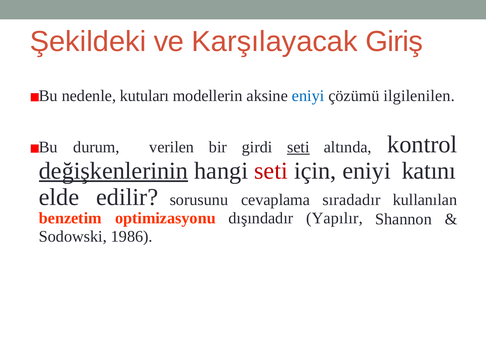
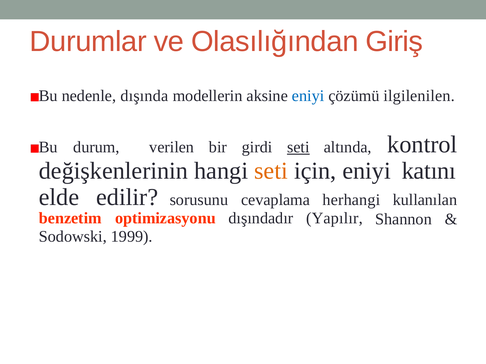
Şekildeki: Şekildeki -> Durumlar
Karşılayacak: Karşılayacak -> Olasılığından
kutuları: kutuları -> dışında
değişkenlerinin underline: present -> none
seti at (271, 171) colour: red -> orange
sıradadır: sıradadır -> herhangi
1986: 1986 -> 1999
